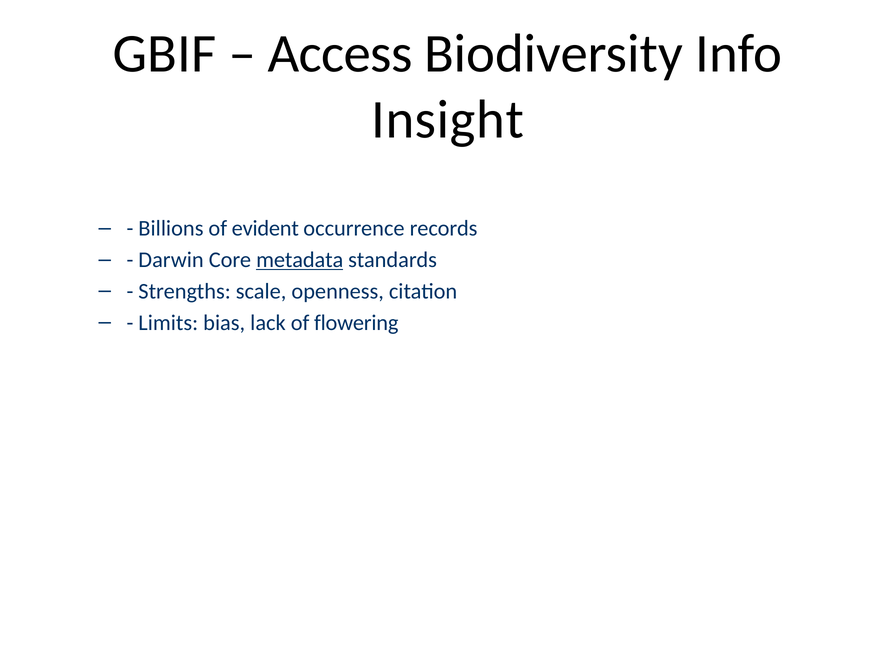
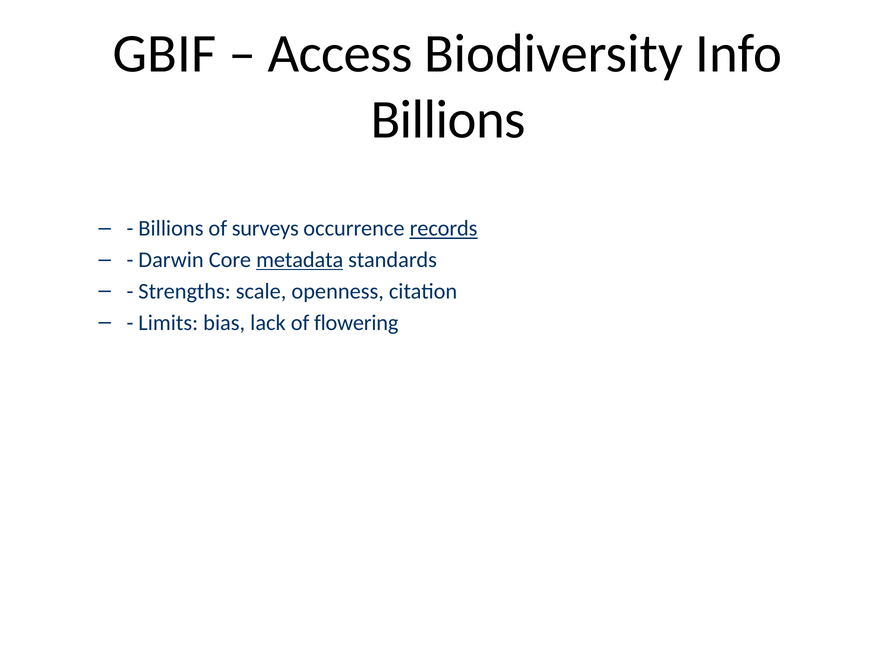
Insight at (448, 120): Insight -> Billions
evident: evident -> surveys
records underline: none -> present
